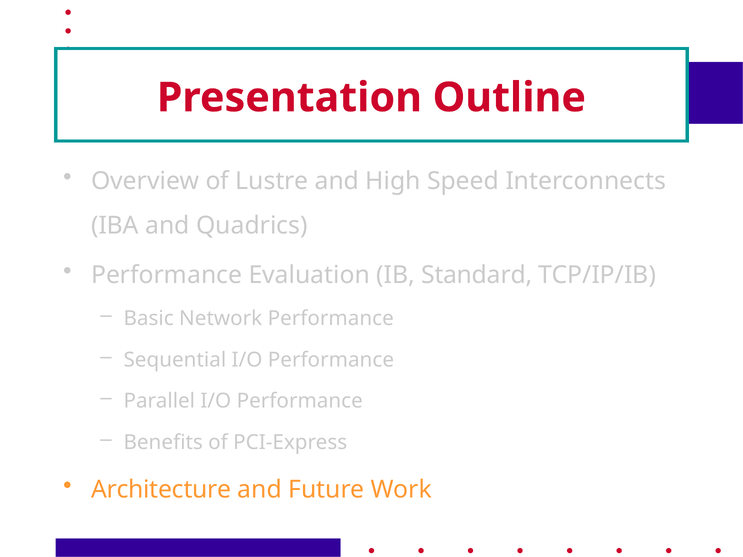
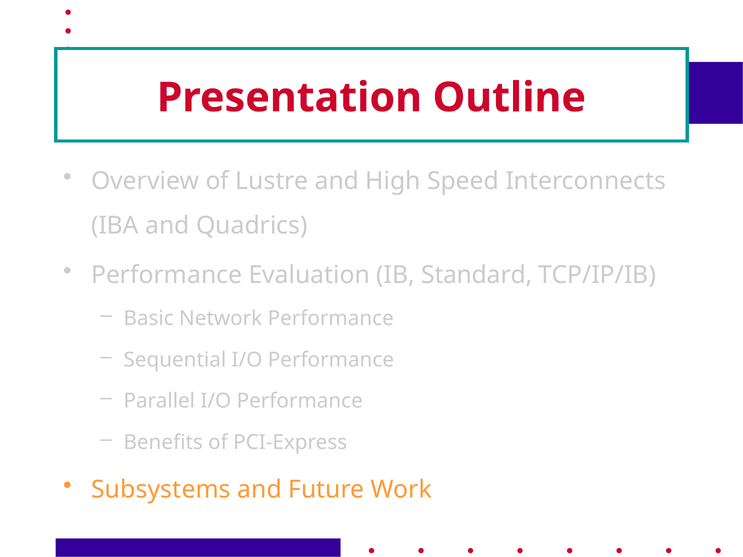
Architecture: Architecture -> Subsystems
